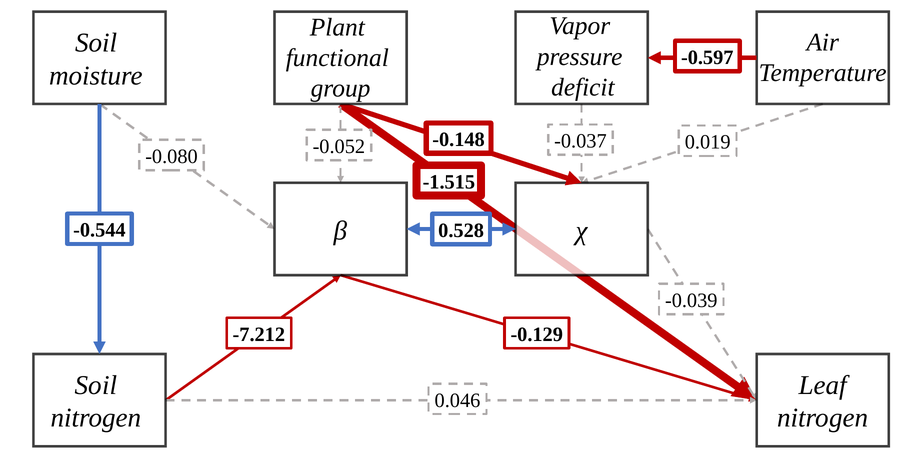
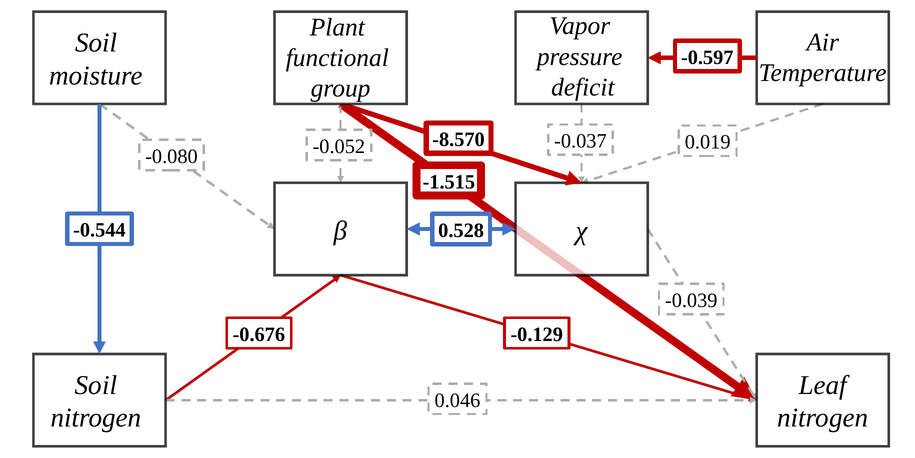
-0.148: -0.148 -> -8.570
-7.212: -7.212 -> -0.676
